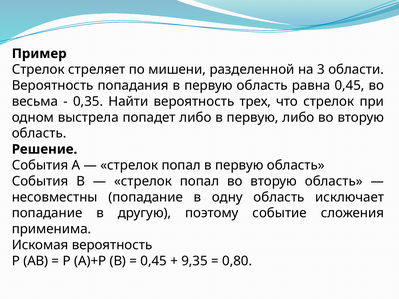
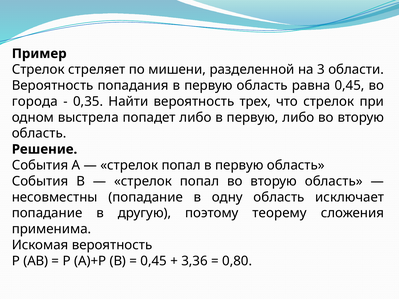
весьма: весьма -> города
событие: событие -> теорему
9,35: 9,35 -> 3,36
